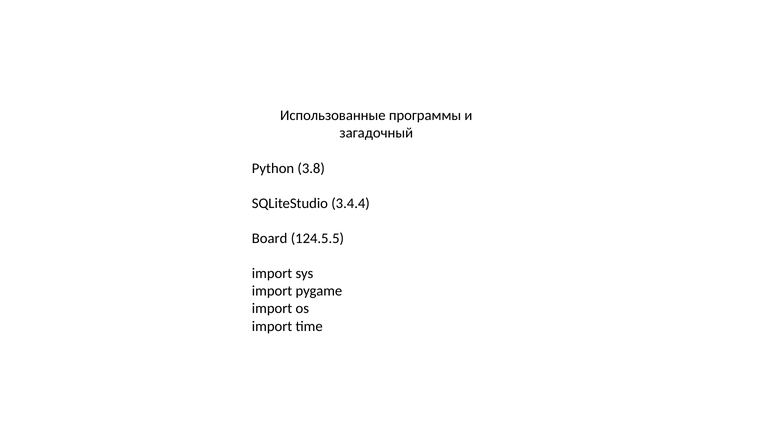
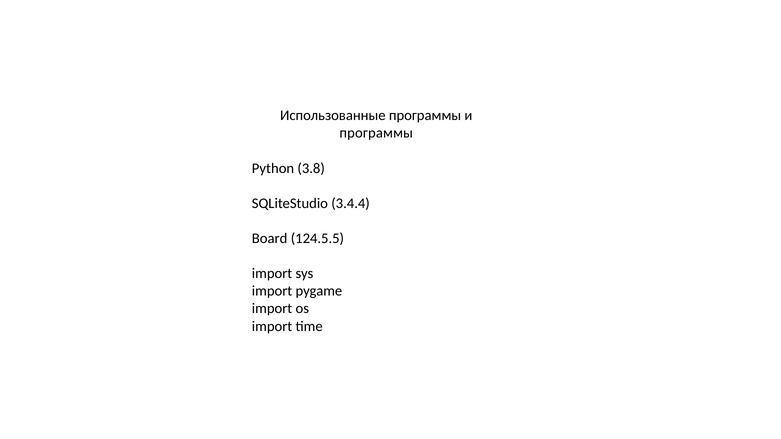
загадочный at (376, 133): загадочный -> программы
